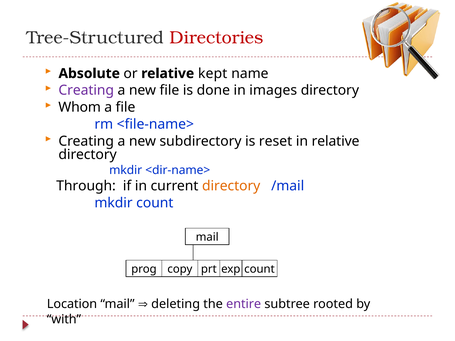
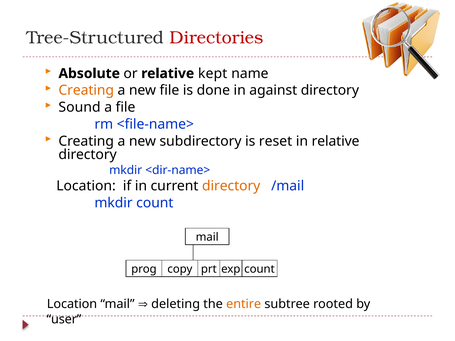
Creating at (86, 90) colour: purple -> orange
images: images -> against
Whom: Whom -> Sound
Through at (86, 186): Through -> Location
entire colour: purple -> orange
with: with -> user
